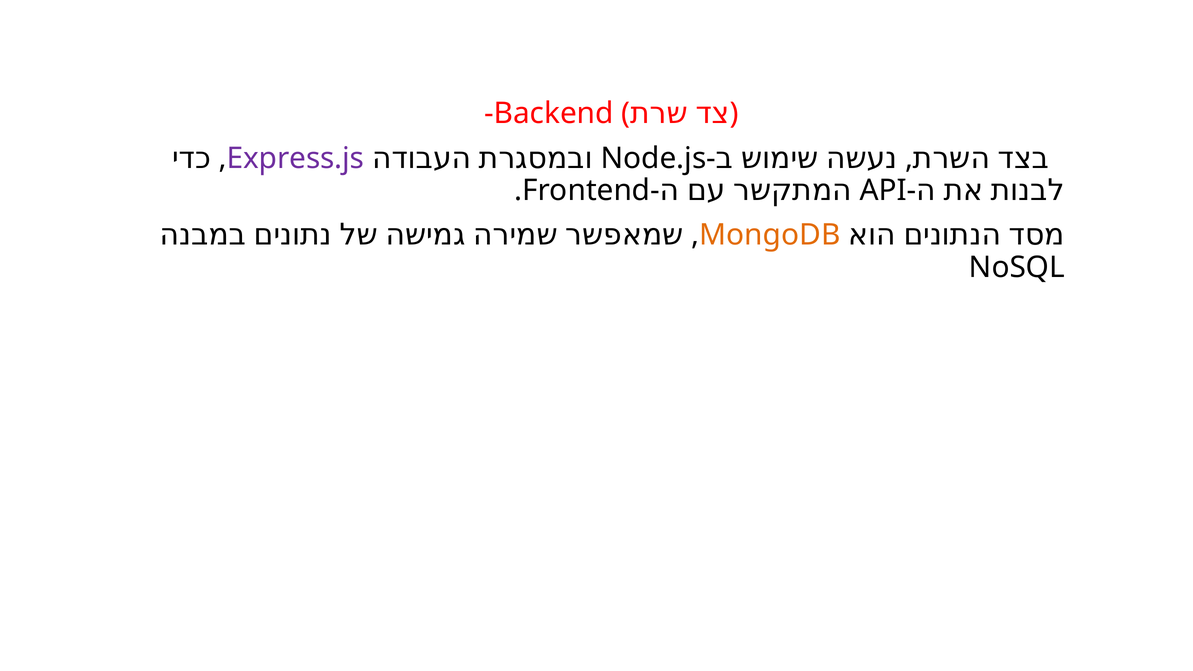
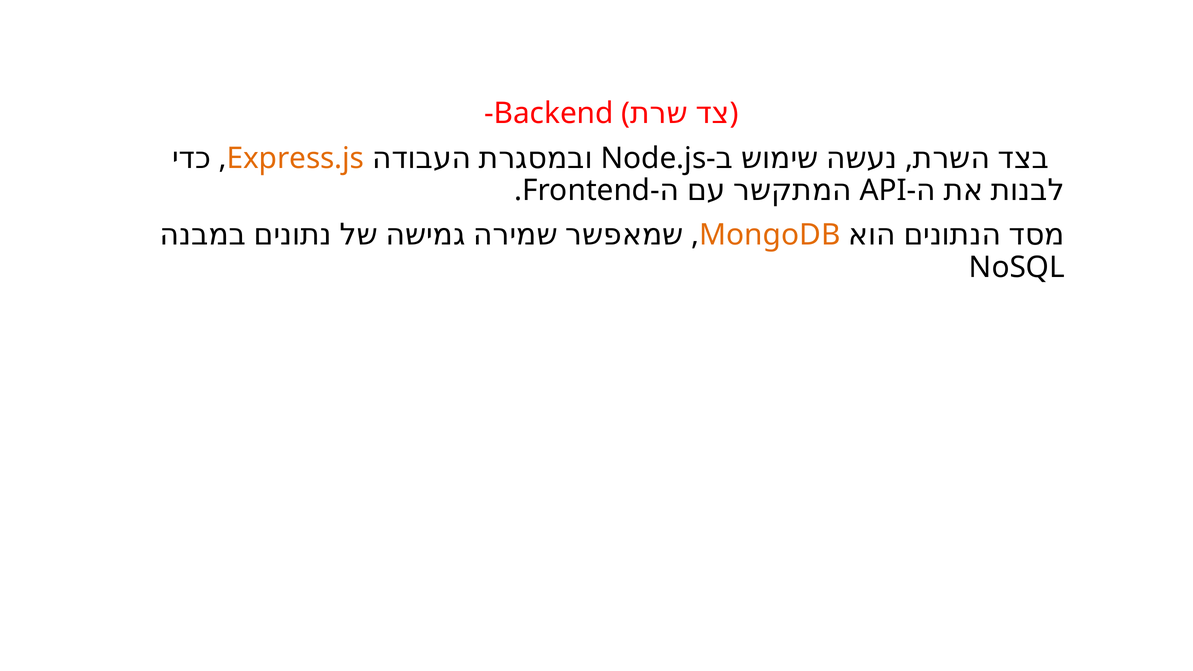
Express.js colour: purple -> orange
